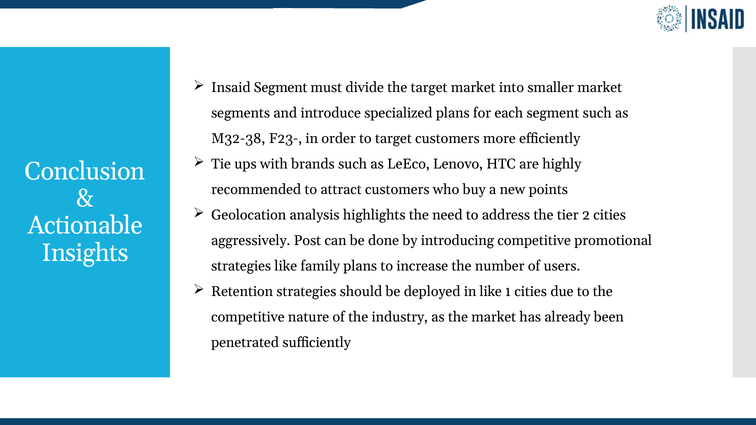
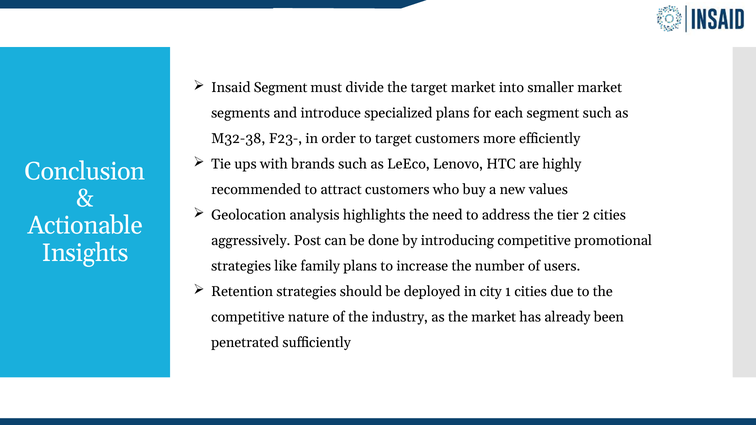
points: points -> values
in like: like -> city
